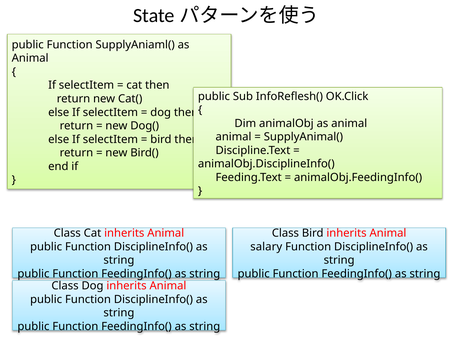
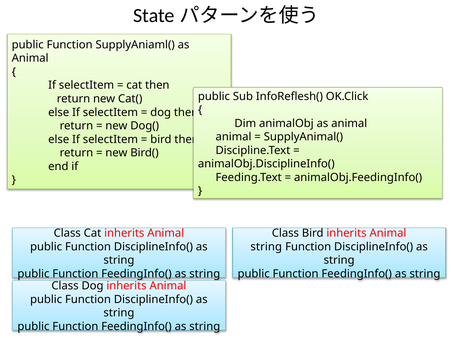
salary at (266, 247): salary -> string
